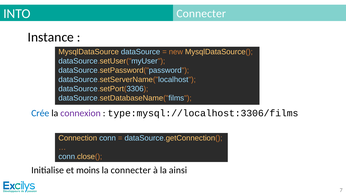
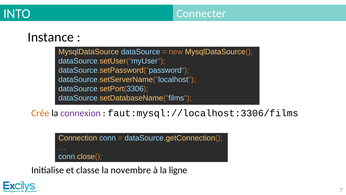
Crée colour: blue -> orange
type:mysql://localhost:3306/films: type:mysql://localhost:3306/films -> faut:mysql://localhost:3306/films
moins: moins -> classe
la connecter: connecter -> novembre
ainsi: ainsi -> ligne
